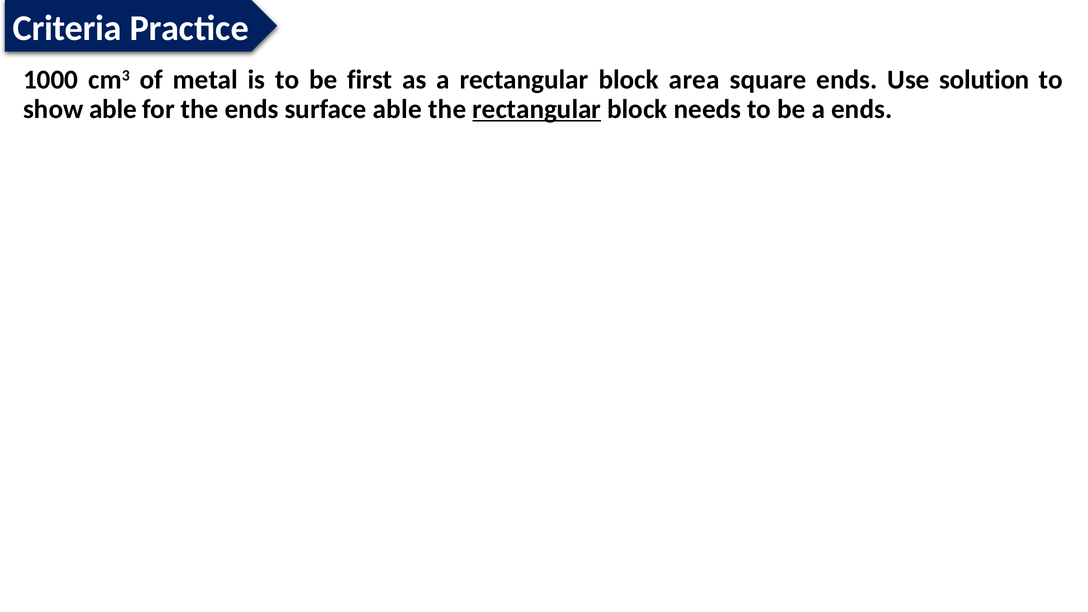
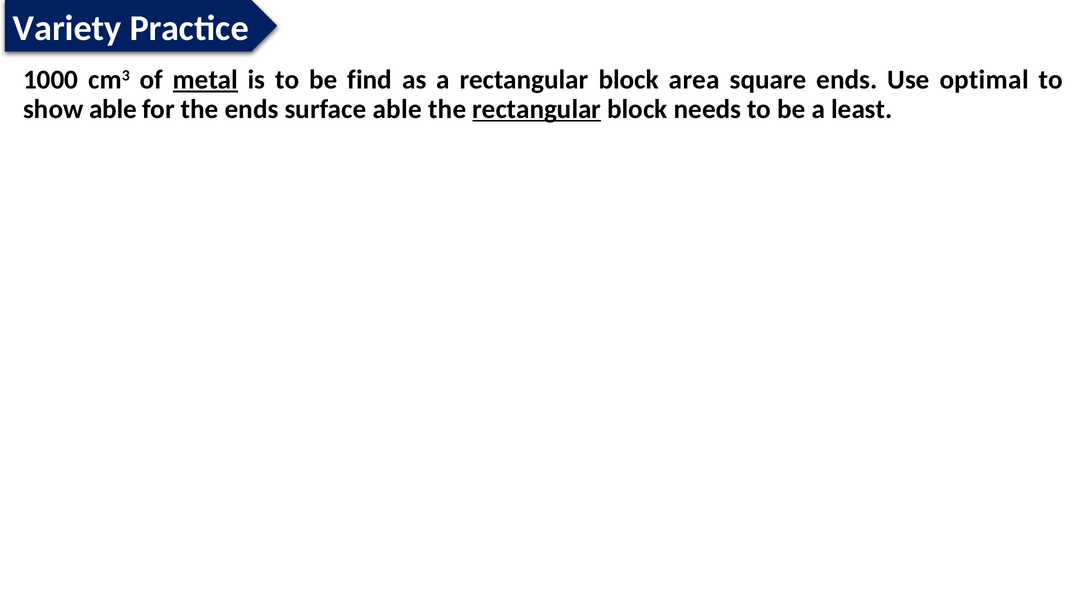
Criteria: Criteria -> Variety
metal underline: none -> present
first: first -> find
solution: solution -> optimal
a ends: ends -> least
